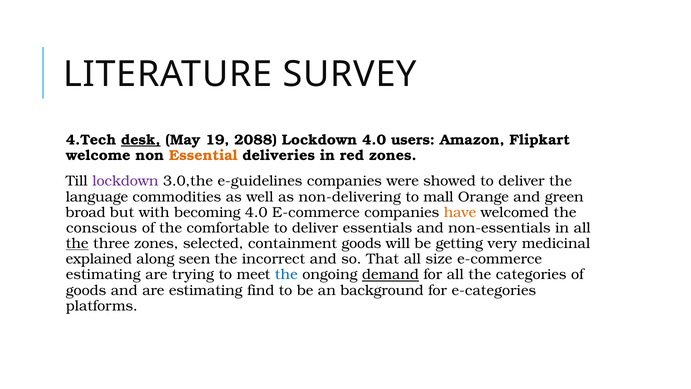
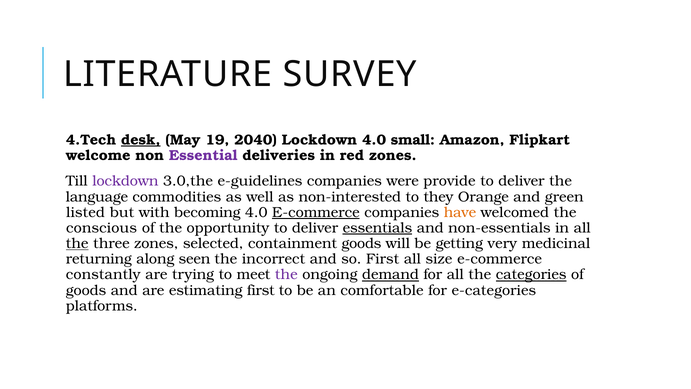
2088: 2088 -> 2040
users: users -> small
Essential colour: orange -> purple
showed: showed -> provide
non-delivering: non-delivering -> non-interested
mall: mall -> they
broad: broad -> listed
E-commerce at (316, 212) underline: none -> present
comfortable: comfortable -> opportunity
essentials underline: none -> present
explained: explained -> returning
so That: That -> First
estimating at (103, 274): estimating -> constantly
the at (286, 274) colour: blue -> purple
categories underline: none -> present
estimating find: find -> first
background: background -> comfortable
